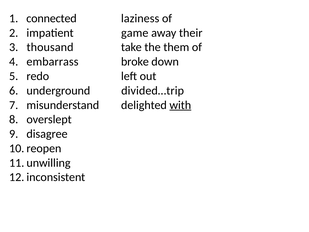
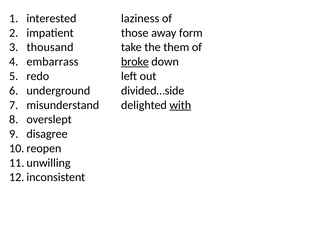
connected: connected -> interested
game: game -> those
their: their -> form
broke underline: none -> present
divided…trip: divided…trip -> divided…side
